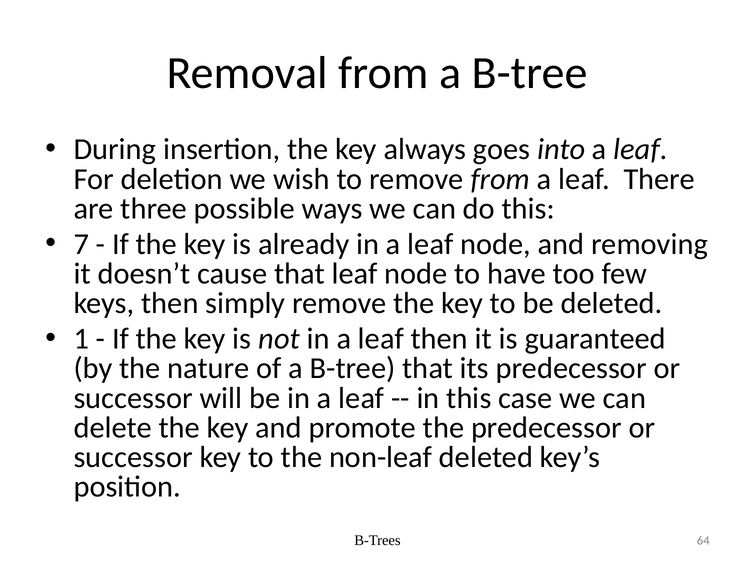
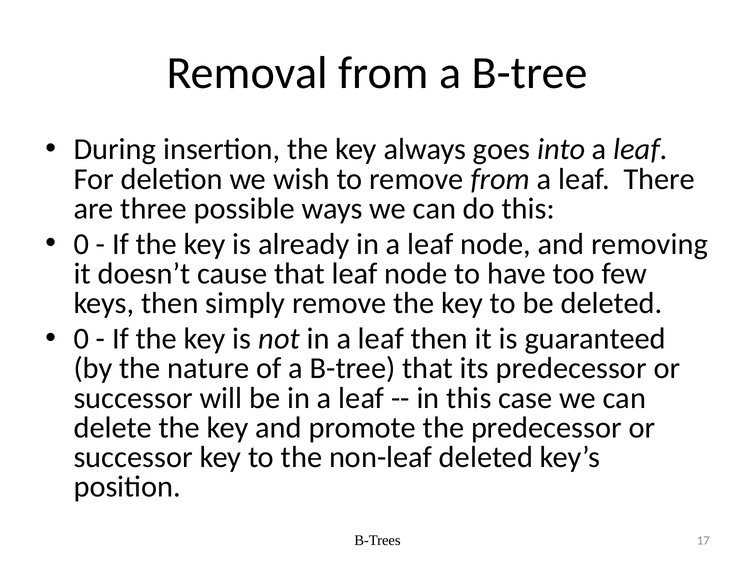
7 at (81, 244): 7 -> 0
1 at (81, 339): 1 -> 0
64: 64 -> 17
